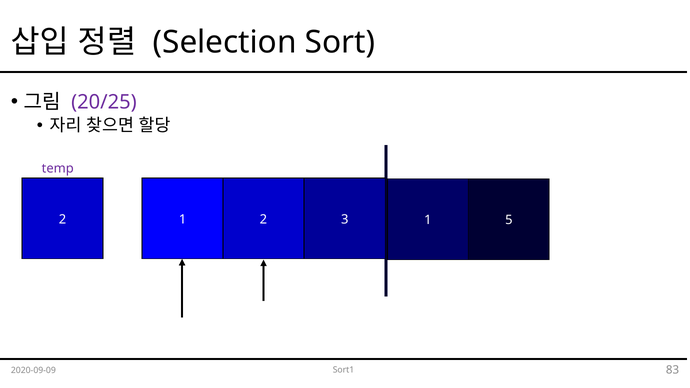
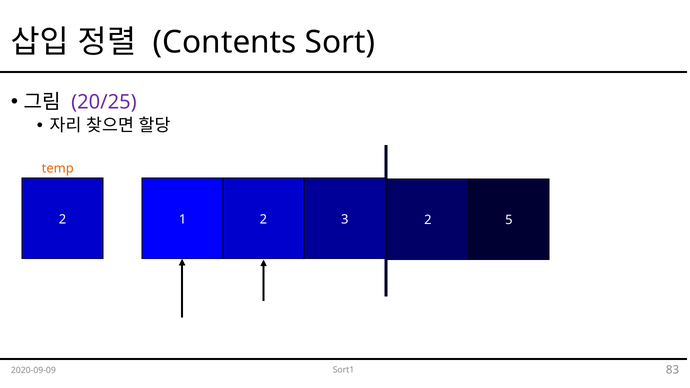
Selection: Selection -> Contents
temp colour: purple -> orange
2 1: 1 -> 2
